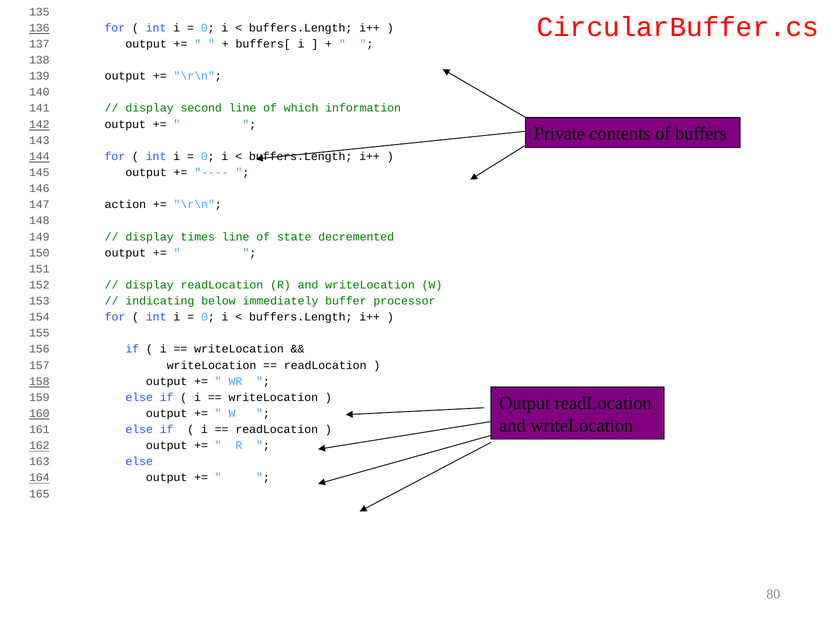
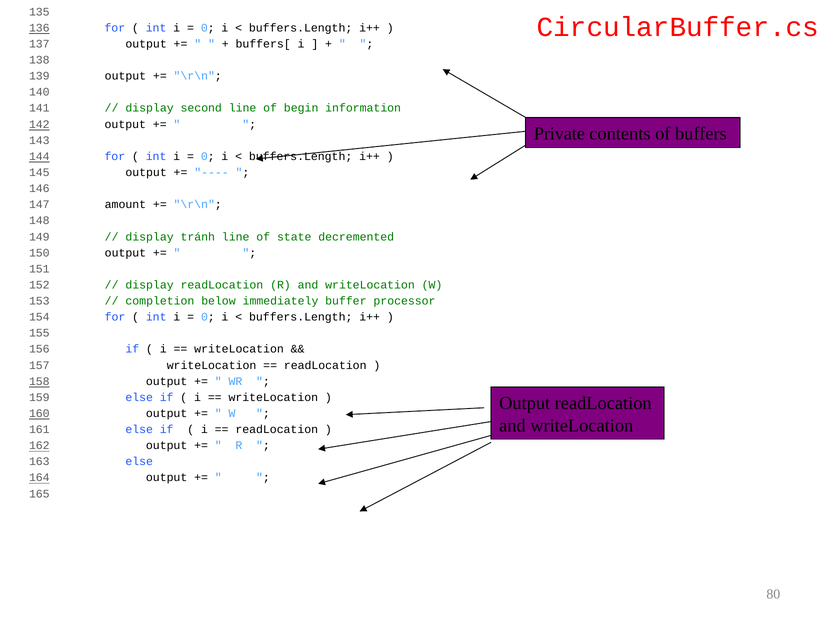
which: which -> begin
action: action -> amount
times: times -> tránh
indicating: indicating -> completion
